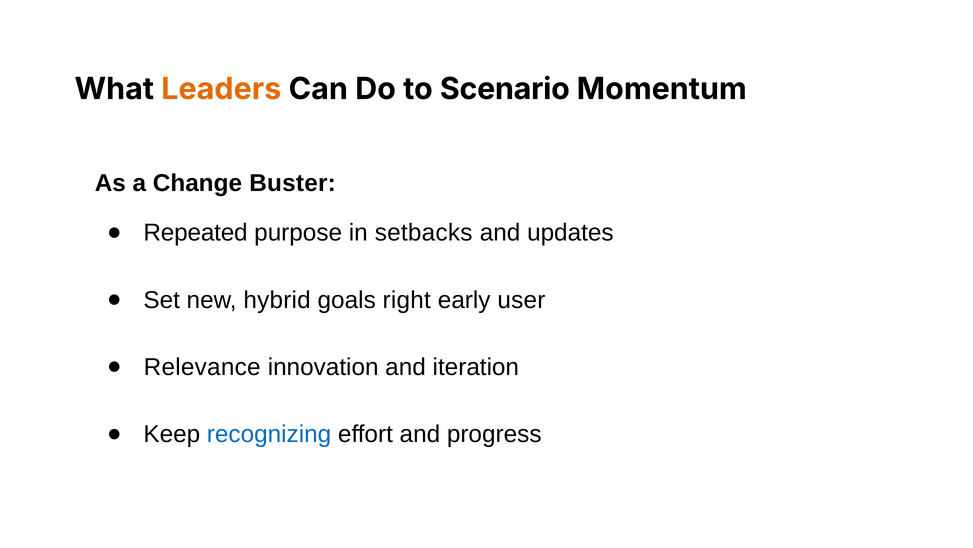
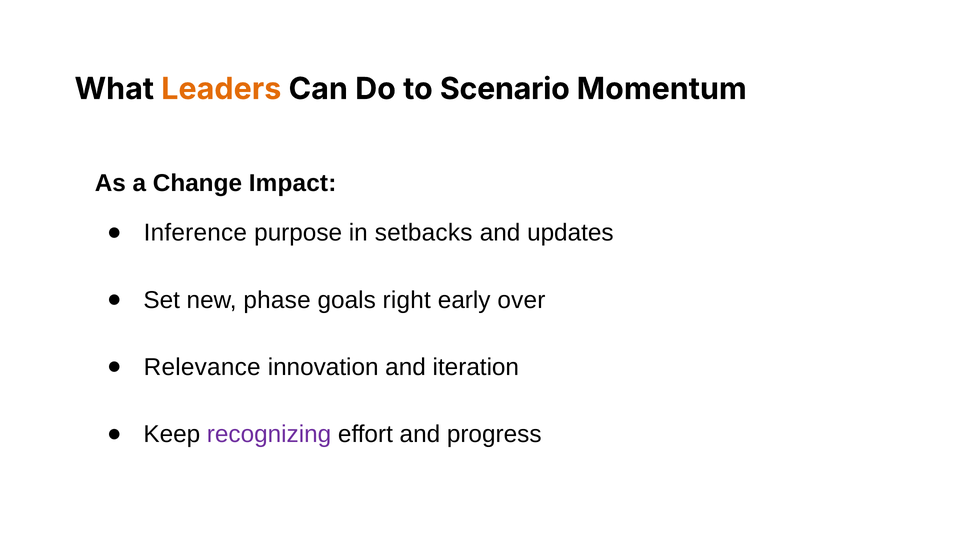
Buster: Buster -> Impact
Repeated: Repeated -> Inference
hybrid: hybrid -> phase
user: user -> over
recognizing colour: blue -> purple
